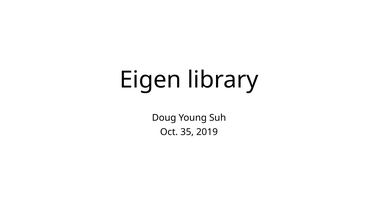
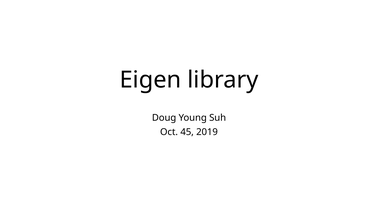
35: 35 -> 45
